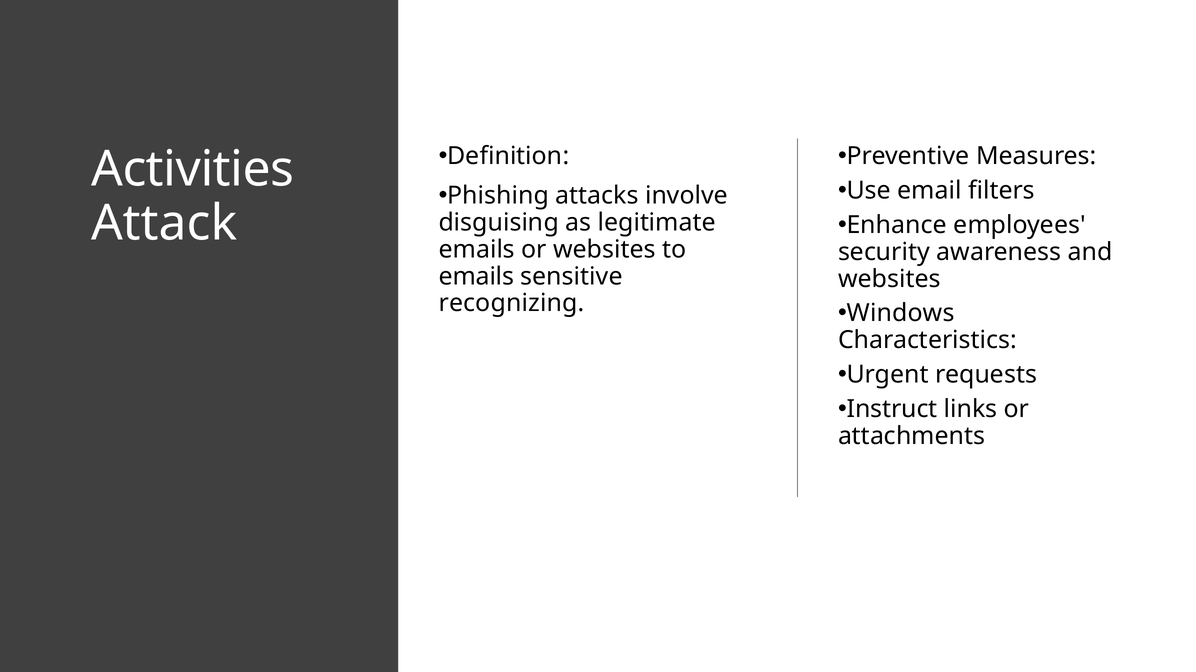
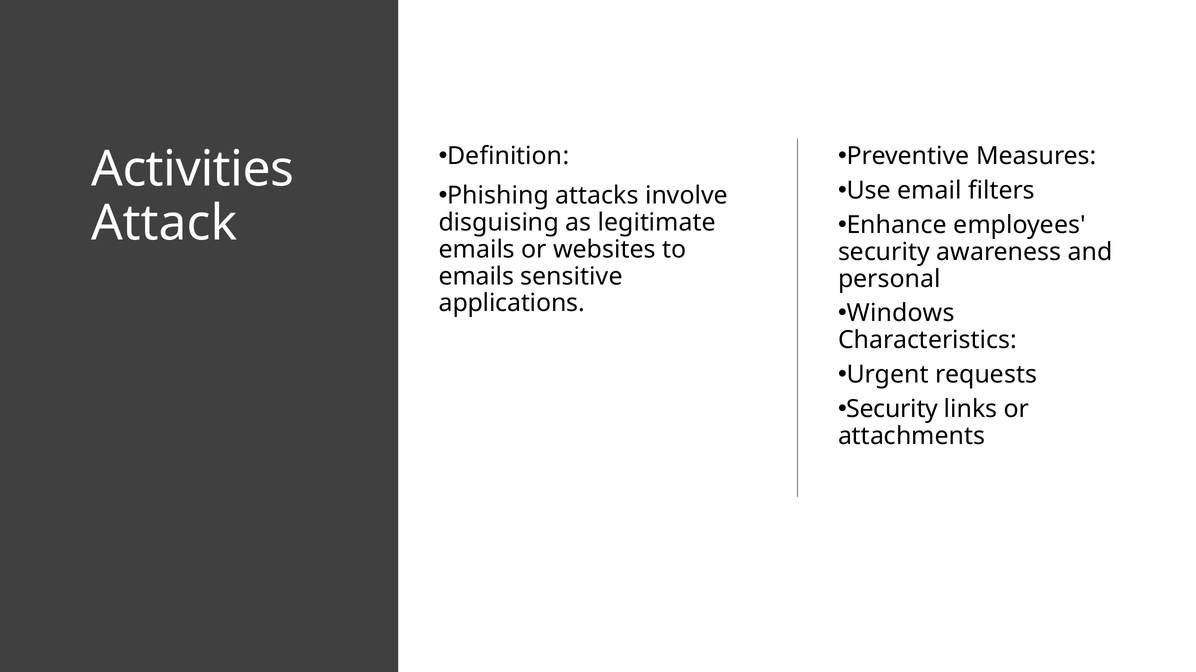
websites at (889, 279): websites -> personal
recognizing: recognizing -> applications
Instruct at (892, 409): Instruct -> Security
